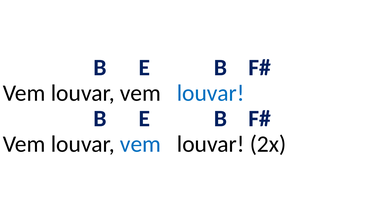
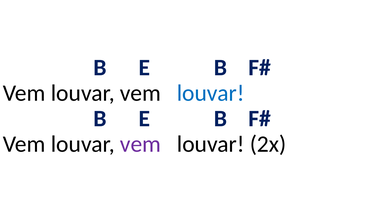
vem at (140, 144) colour: blue -> purple
